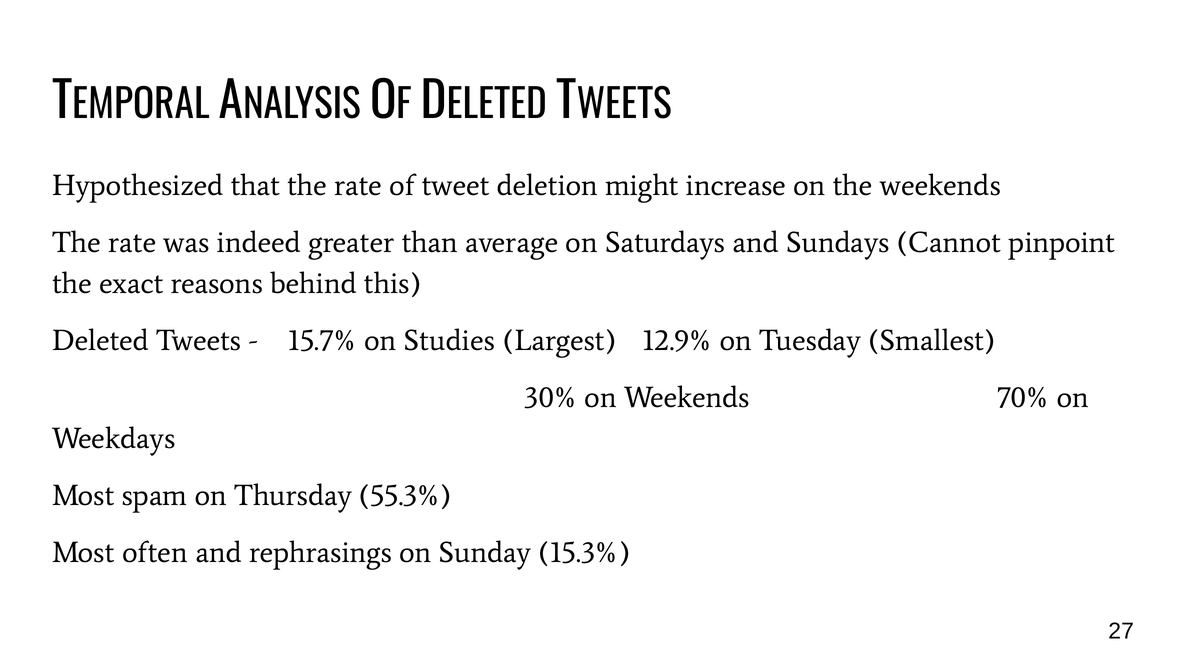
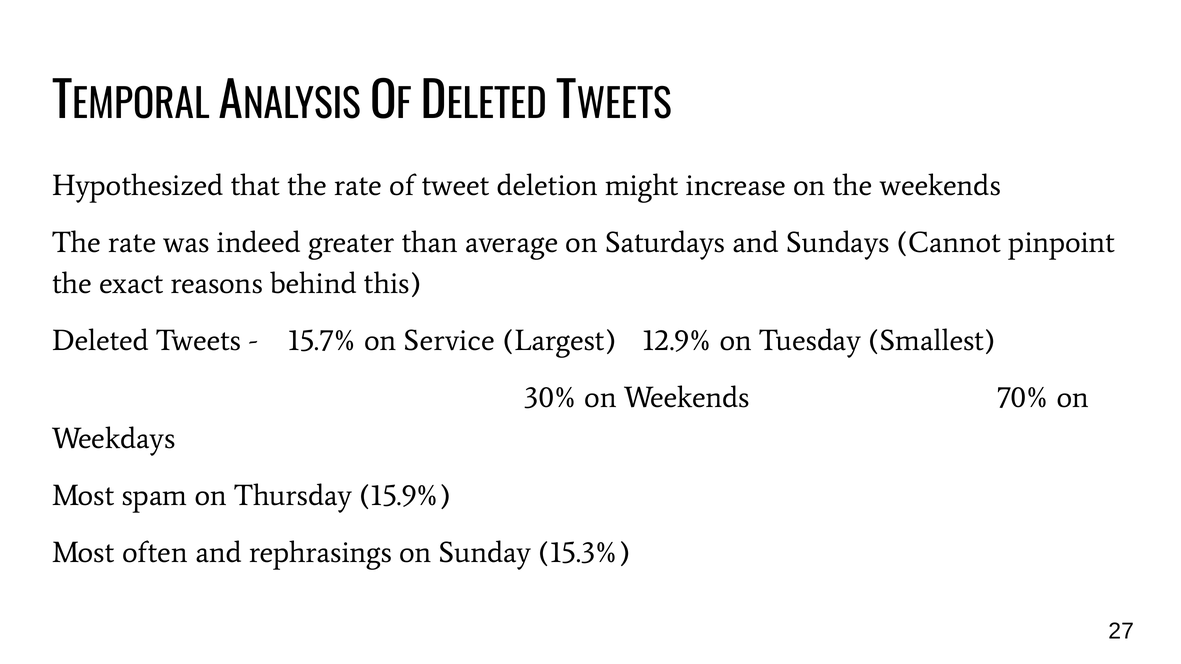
Studies: Studies -> Service
55.3%: 55.3% -> 15.9%
